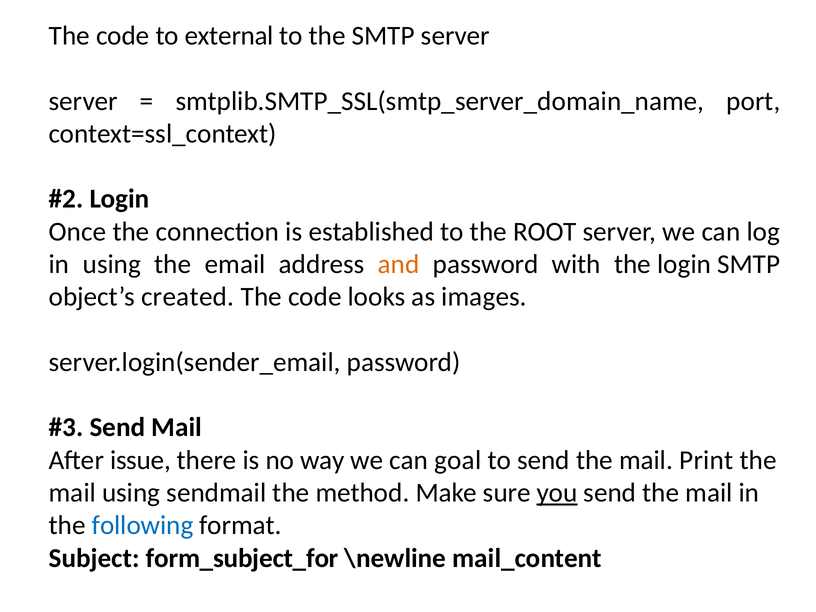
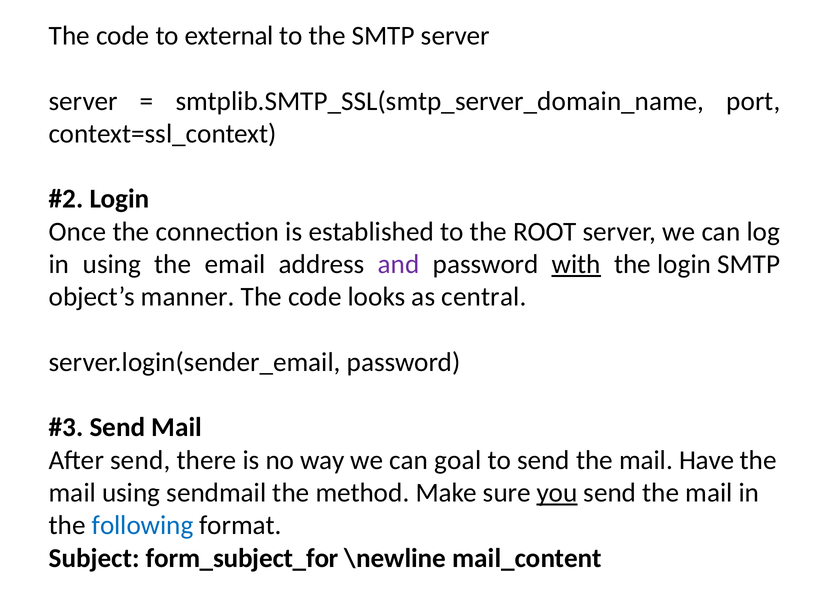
and colour: orange -> purple
with underline: none -> present
created: created -> manner
images: images -> central
After issue: issue -> send
Print: Print -> Have
